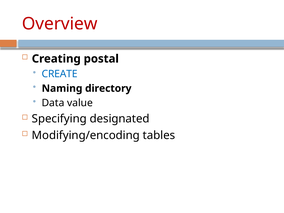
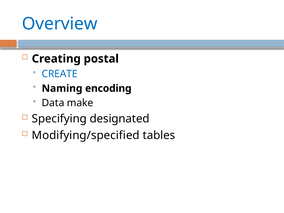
Overview colour: red -> blue
directory: directory -> encoding
value: value -> make
Modifying/encoding: Modifying/encoding -> Modifying/specified
